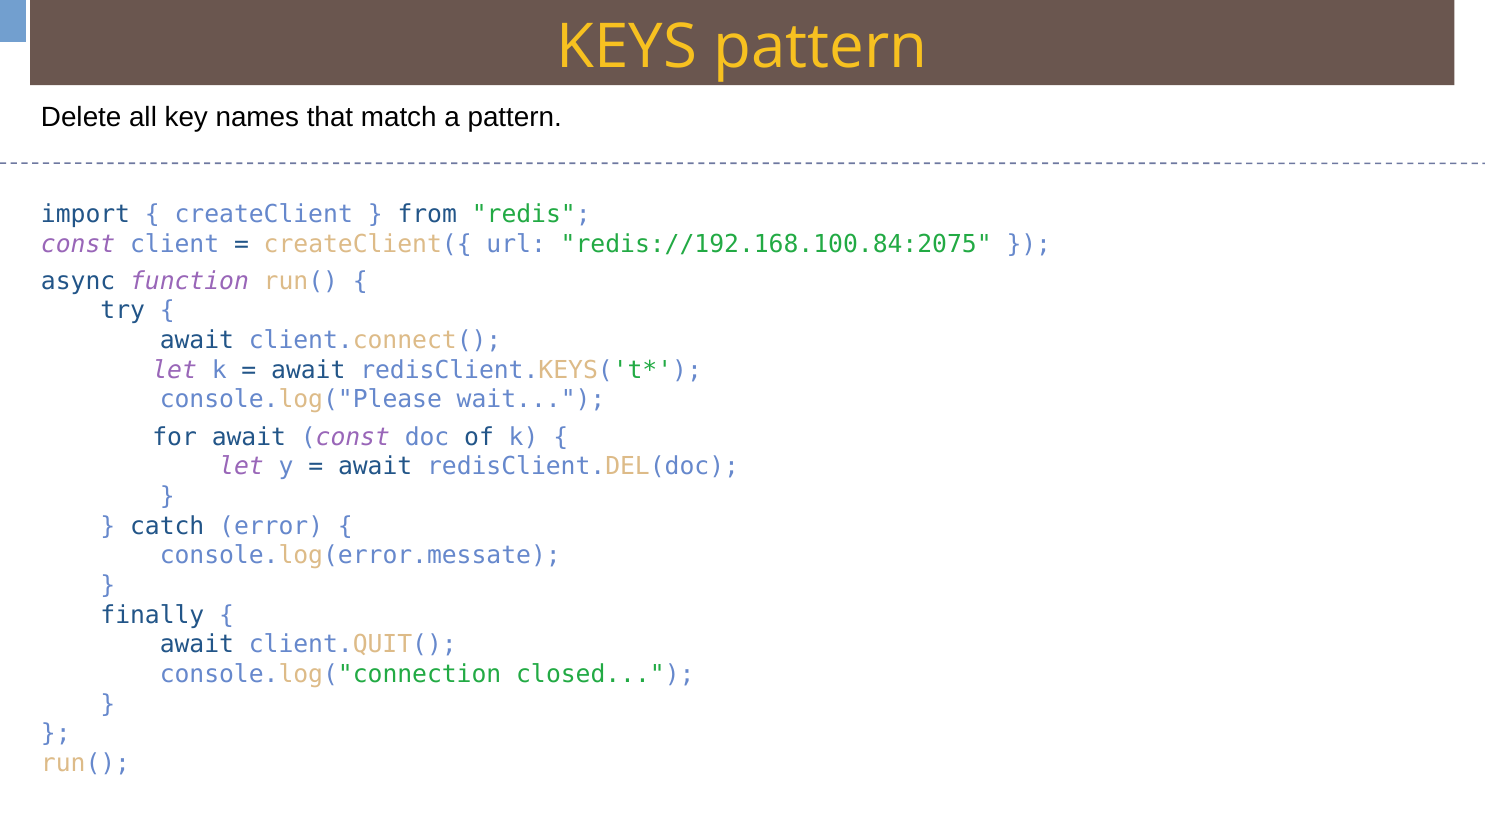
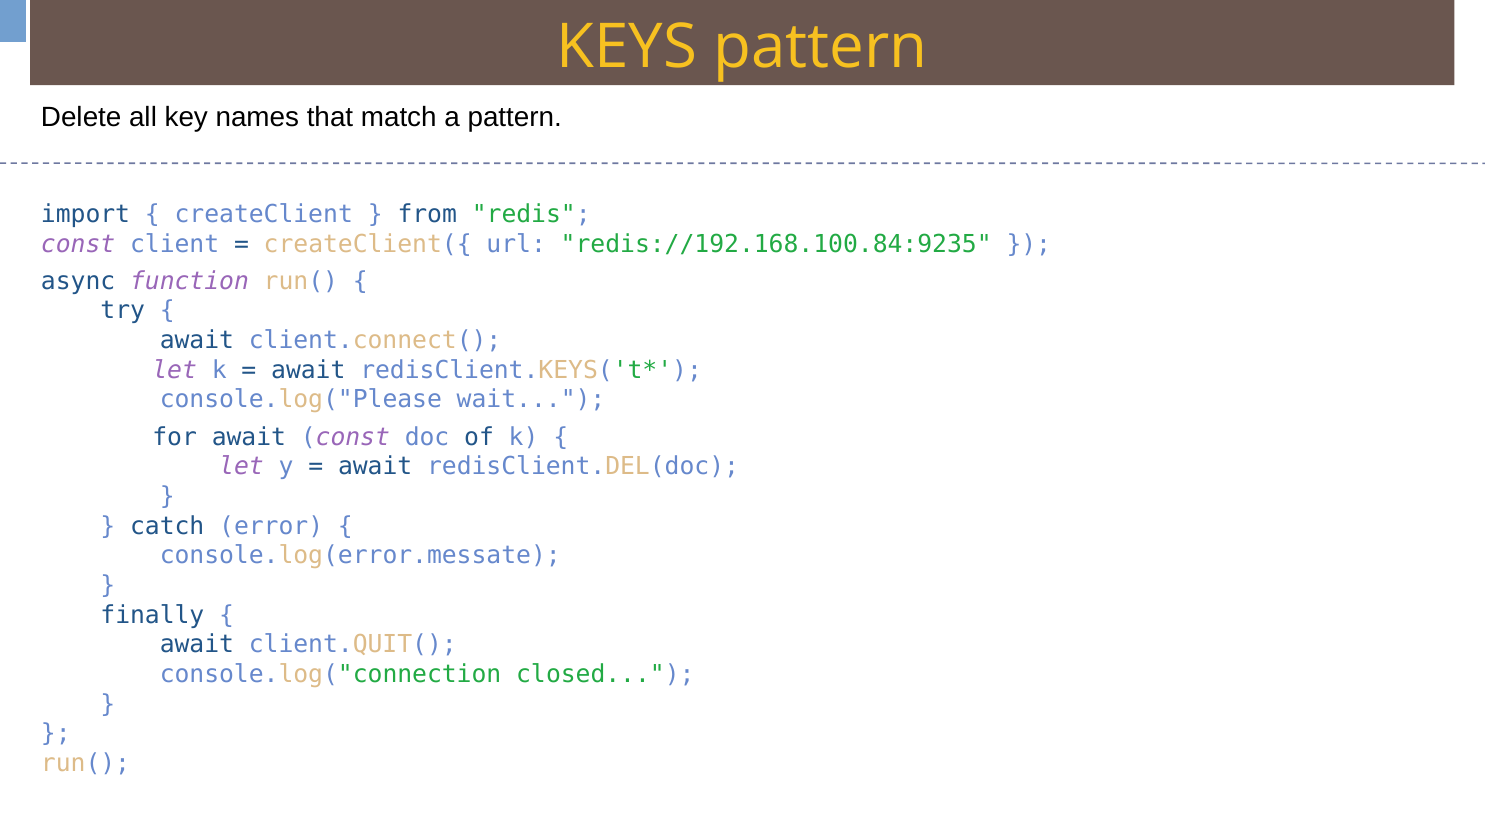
redis://192.168.100.84:2075: redis://192.168.100.84:2075 -> redis://192.168.100.84:9235
